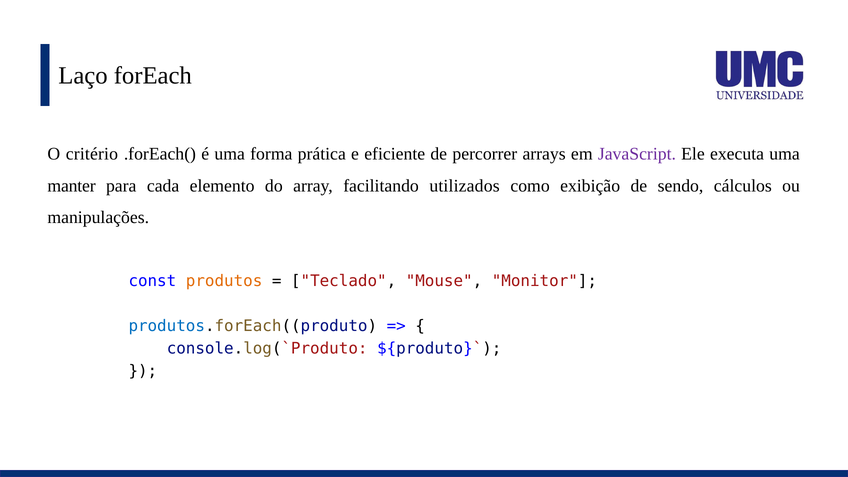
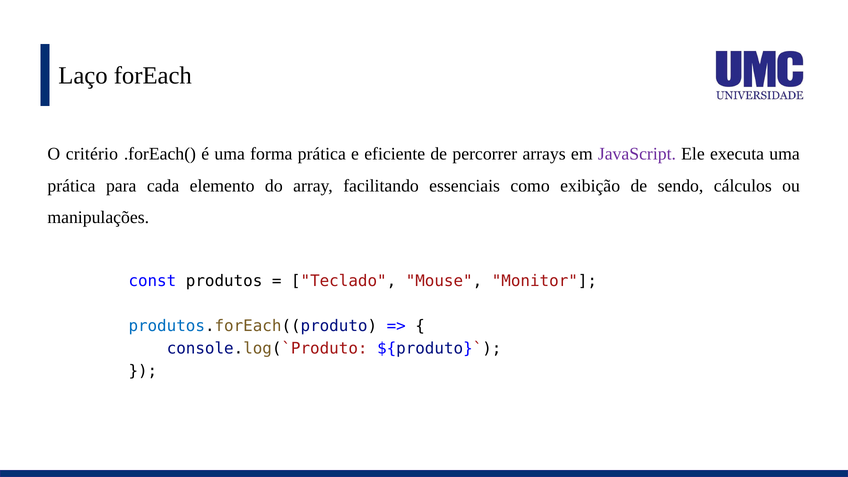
manter at (72, 186): manter -> prática
utilizados: utilizados -> essenciais
produtos colour: orange -> black
